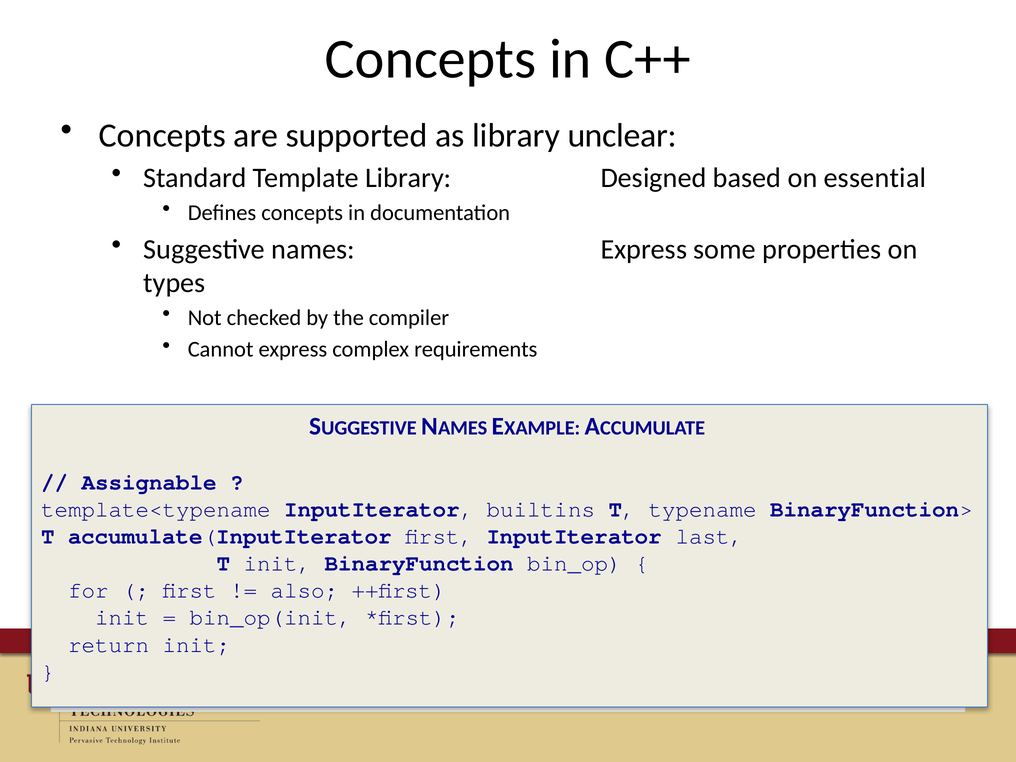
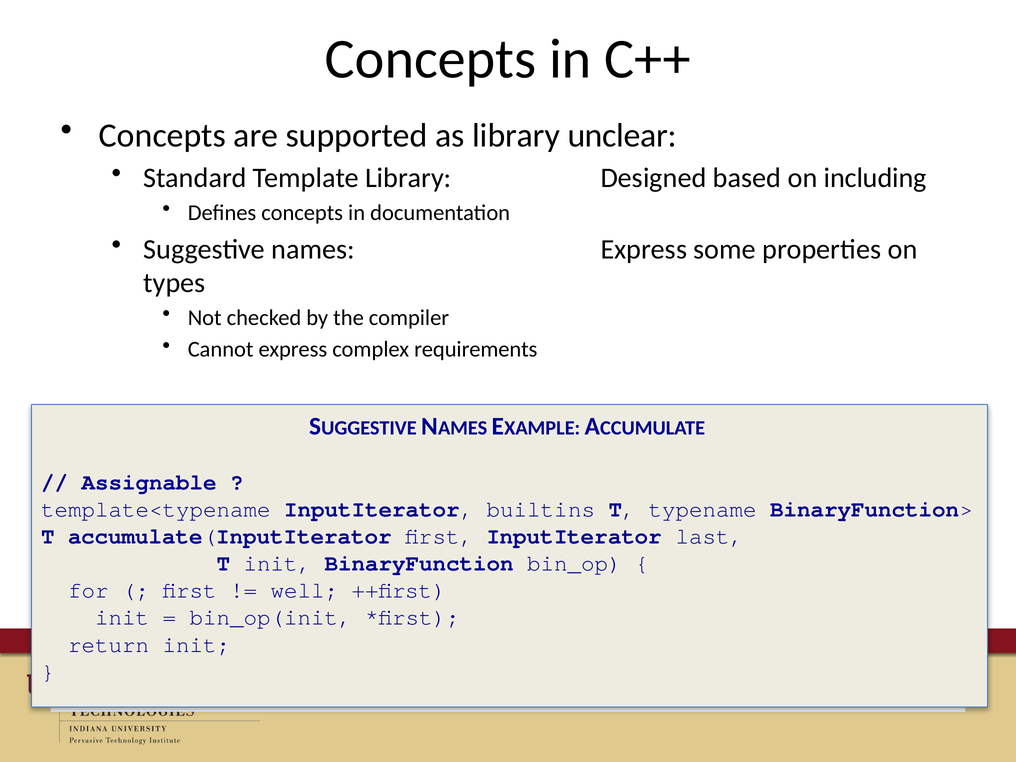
essential: essential -> including
also: also -> well
